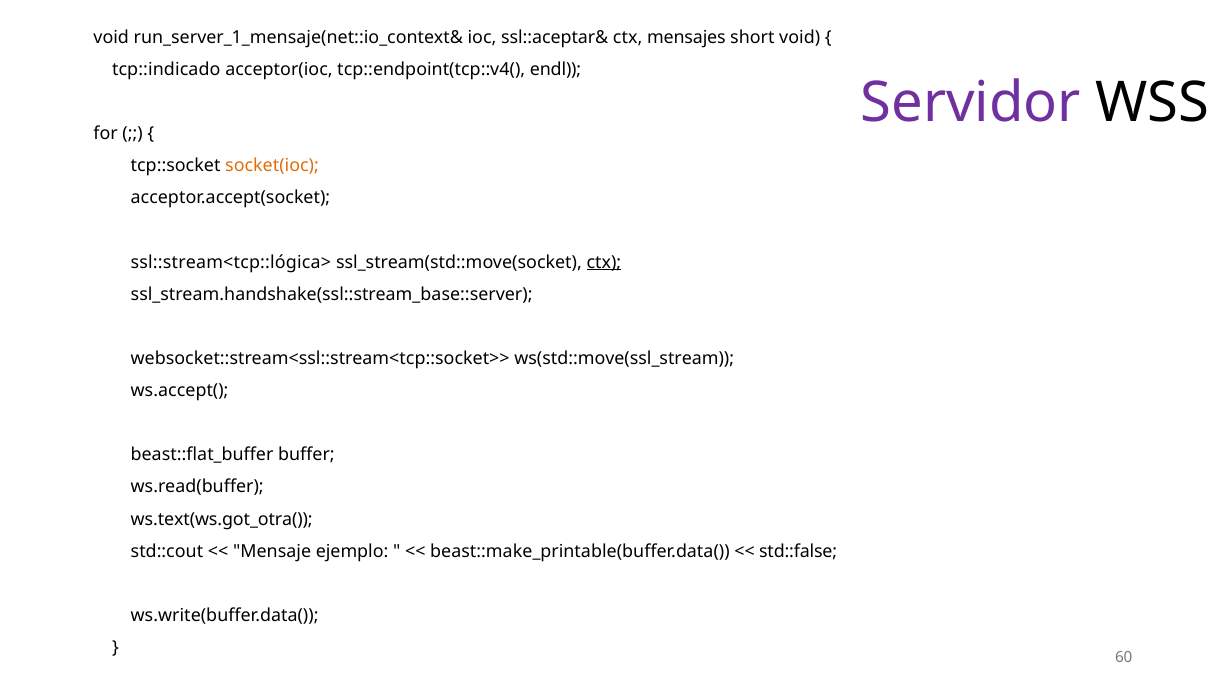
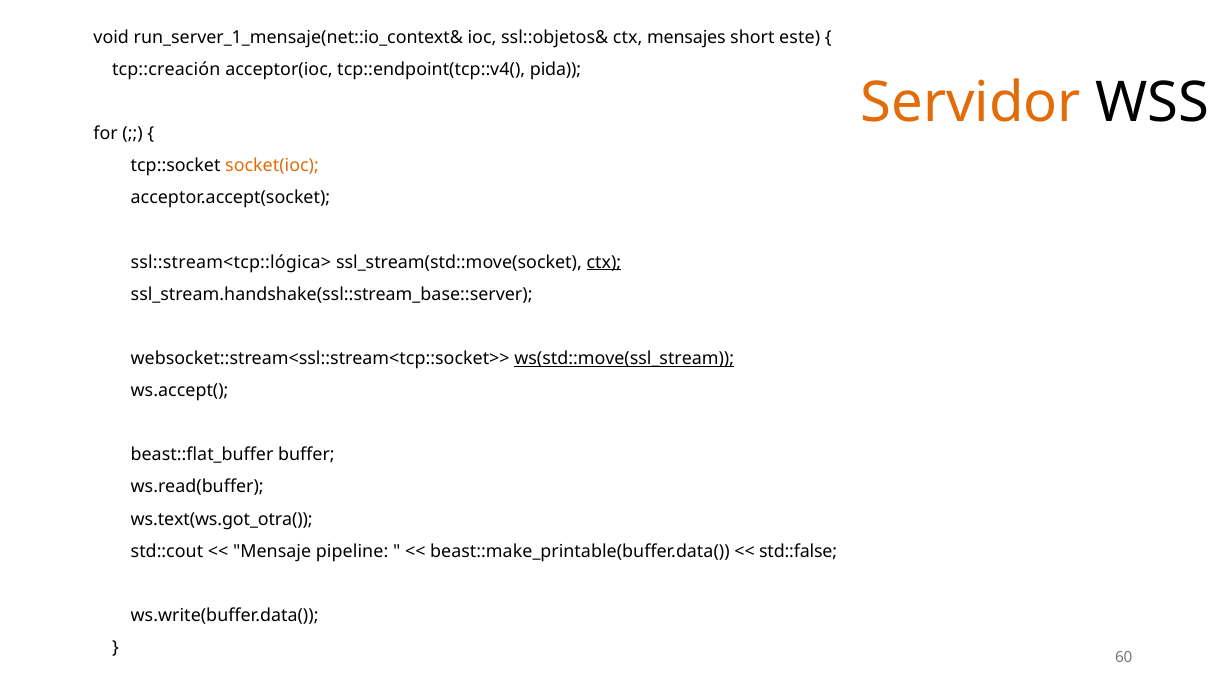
ssl::aceptar&: ssl::aceptar& -> ssl::objetos&
short void: void -> este
tcp::indicado: tcp::indicado -> tcp::creación
endl: endl -> pida
Servidor colour: purple -> orange
ws(std::move(ssl_stream underline: none -> present
ejemplo: ejemplo -> pipeline
